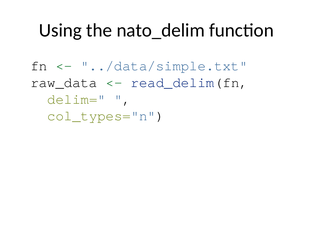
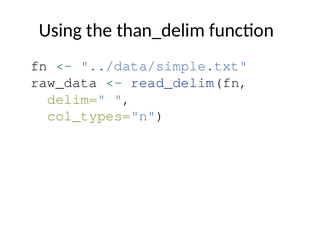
nato_delim: nato_delim -> than_delim
